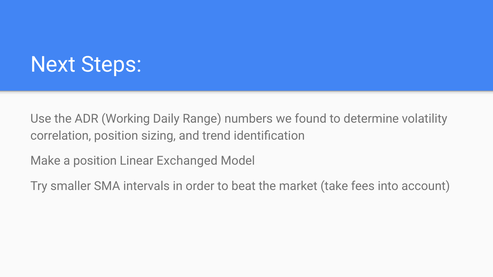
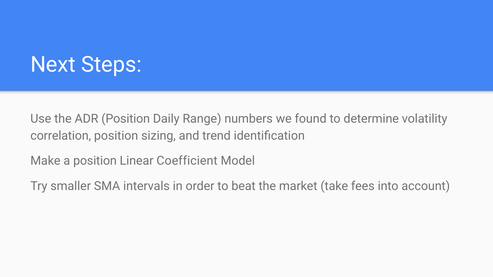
ADR Working: Working -> Position
Exchanged: Exchanged -> Coefficient
